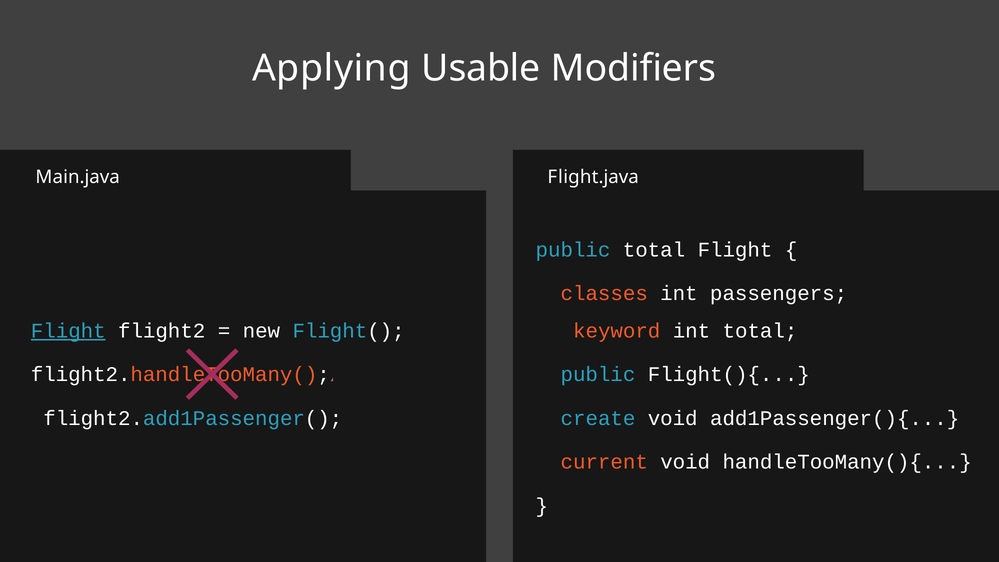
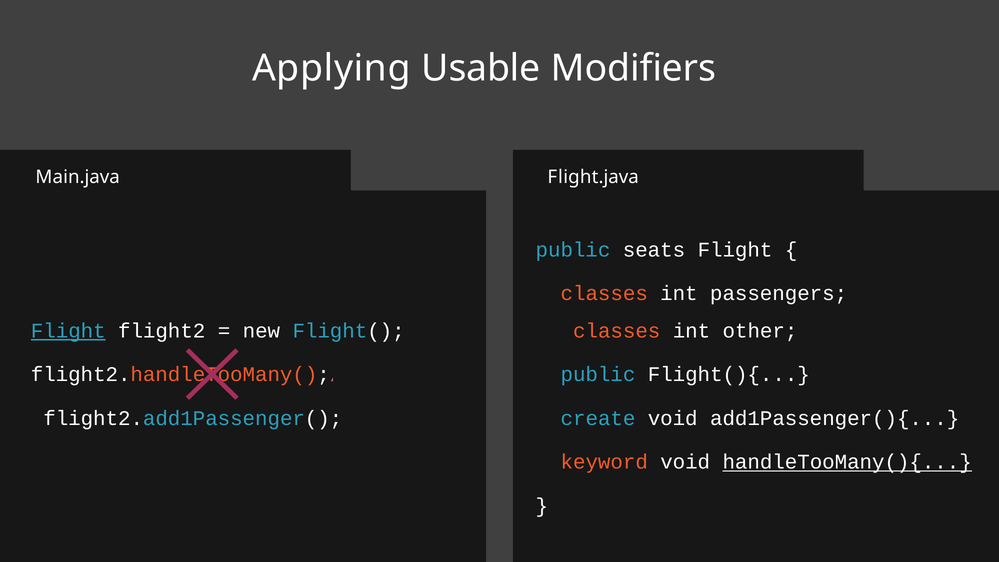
public total: total -> seats
keyword at (617, 331): keyword -> classes
int total: total -> other
current: current -> keyword
handleTooMany(){ underline: none -> present
